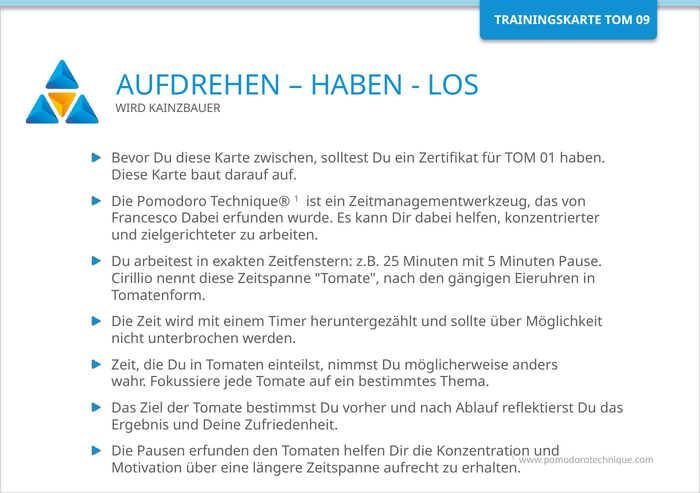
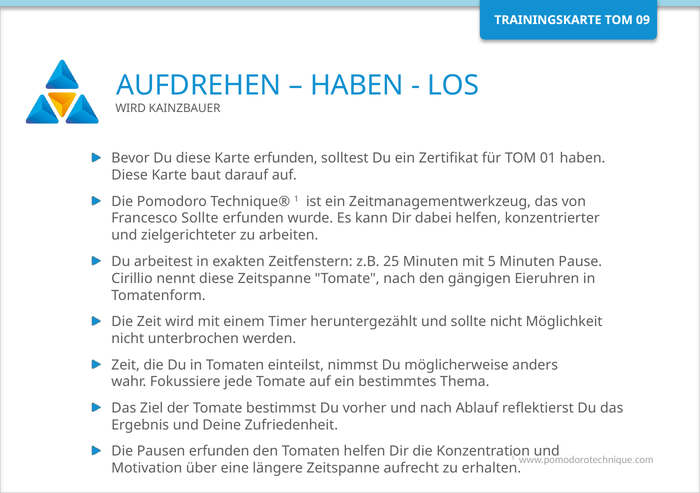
Karte zwischen: zwischen -> erfunden
Francesco Dabei: Dabei -> Sollte
sollte über: über -> nicht
